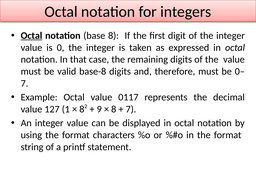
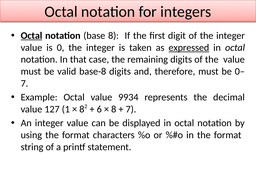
expressed underline: none -> present
0117: 0117 -> 9934
9: 9 -> 6
